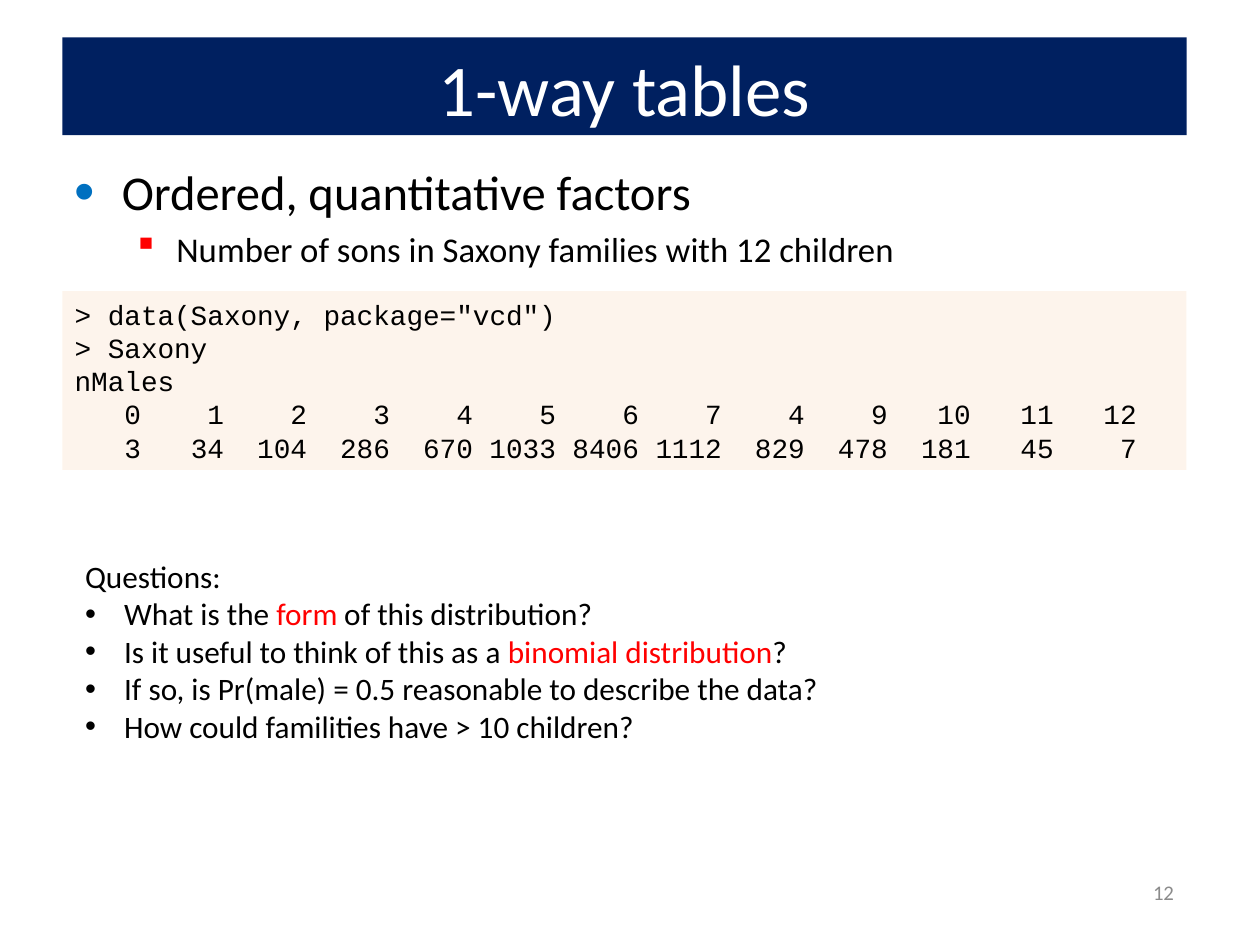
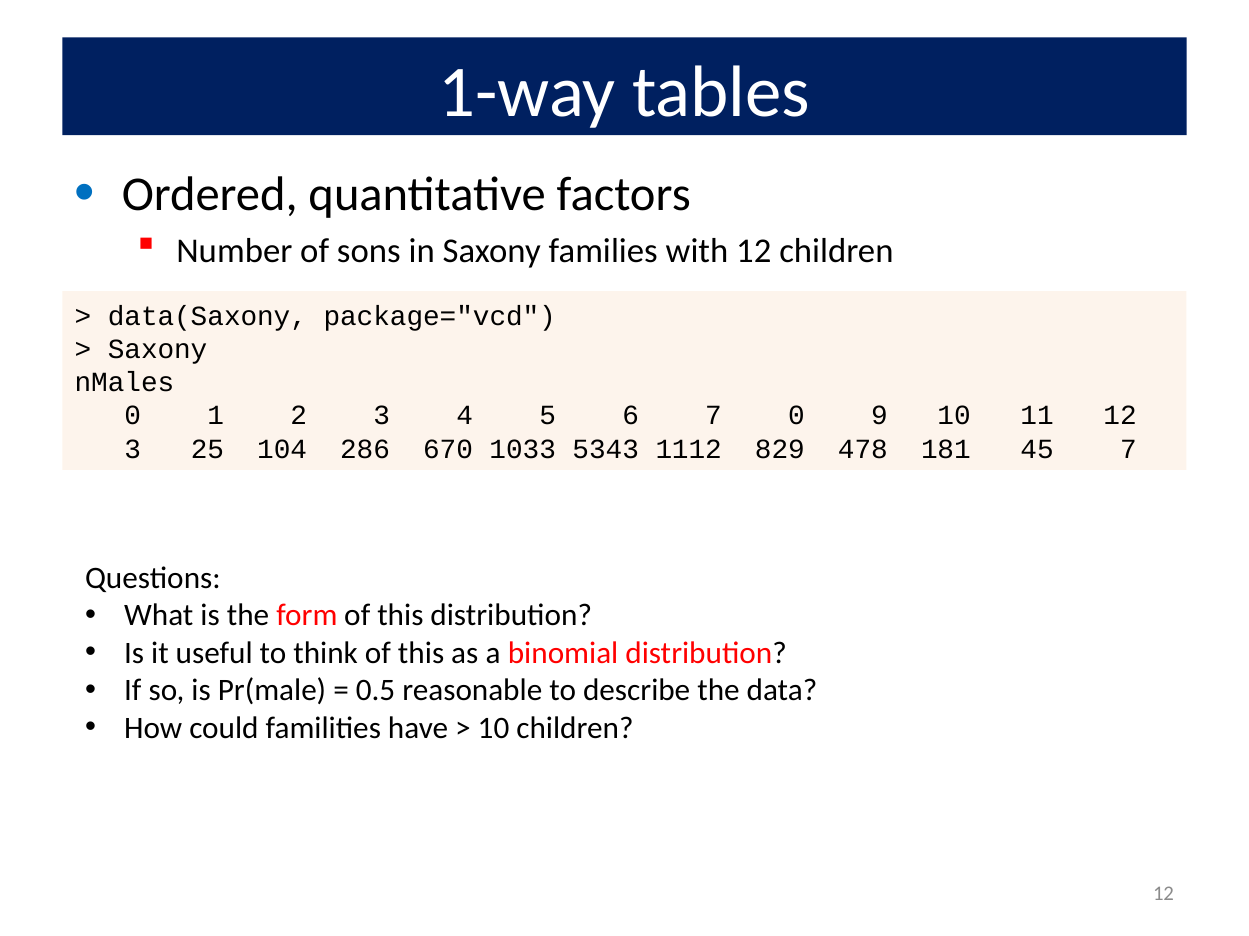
7 4: 4 -> 0
34: 34 -> 25
8406: 8406 -> 5343
